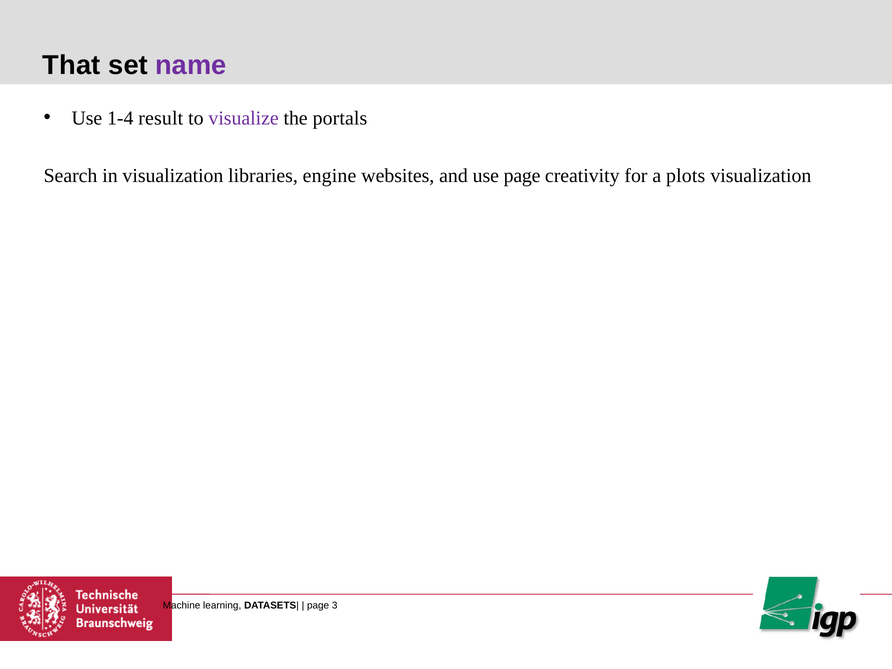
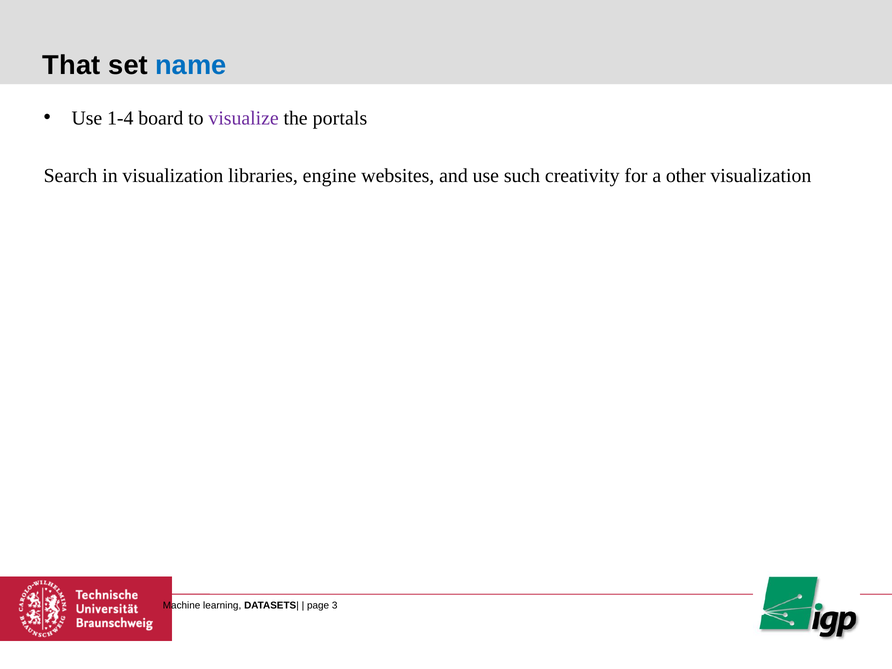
name colour: purple -> blue
result: result -> board
use page: page -> such
plots: plots -> other
